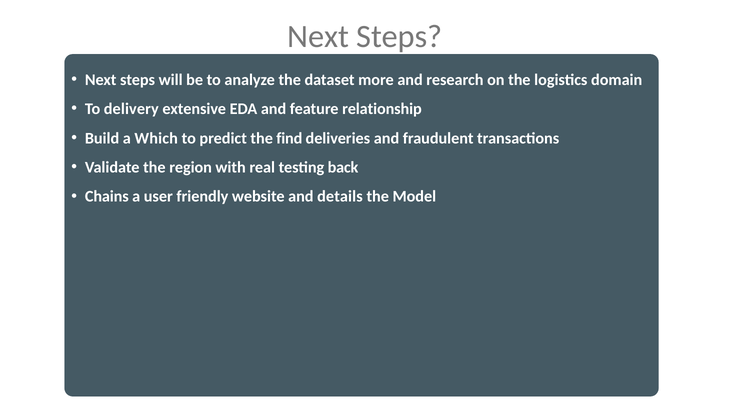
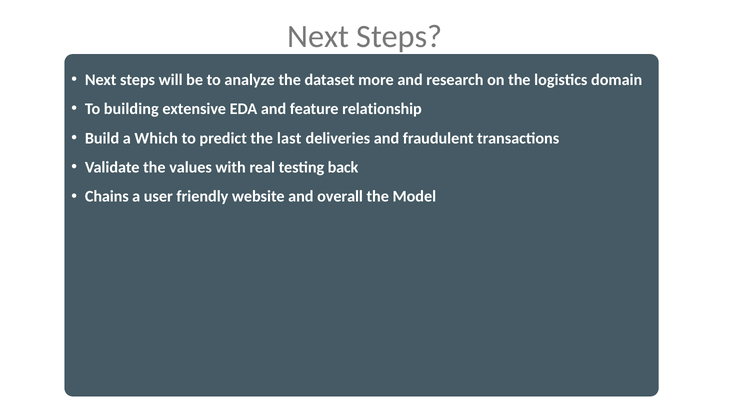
delivery: delivery -> building
find: find -> last
region: region -> values
details: details -> overall
